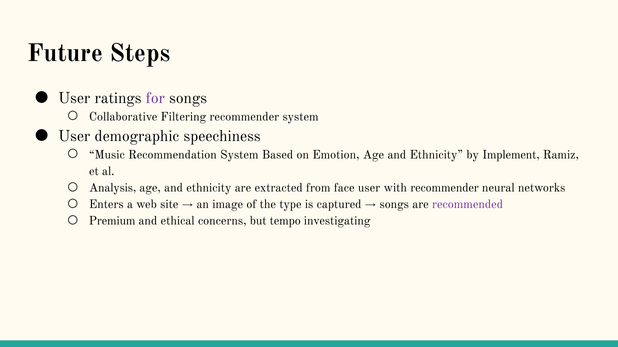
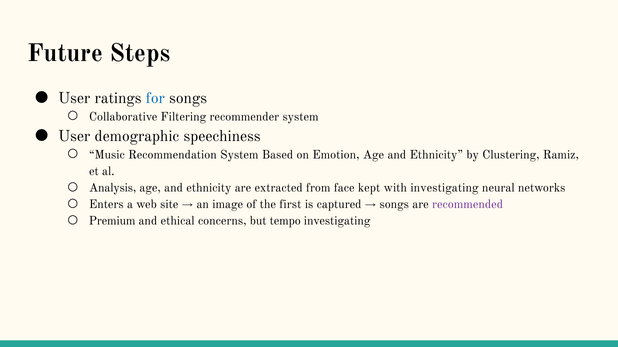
for colour: purple -> blue
Implement: Implement -> Clustering
face user: user -> kept
with recommender: recommender -> investigating
type: type -> first
